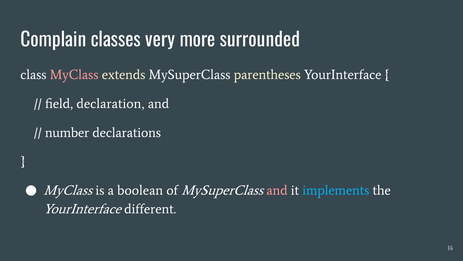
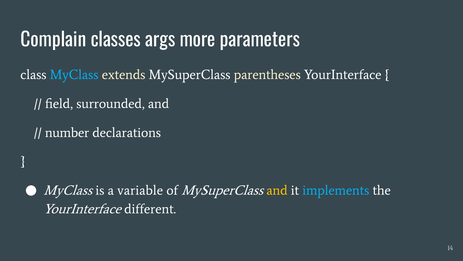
very: very -> args
surrounded: surrounded -> parameters
MyClass at (74, 74) colour: pink -> light blue
declaration: declaration -> surrounded
boolean: boolean -> variable
and at (277, 190) colour: pink -> yellow
